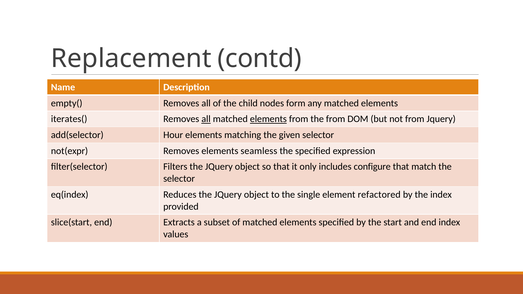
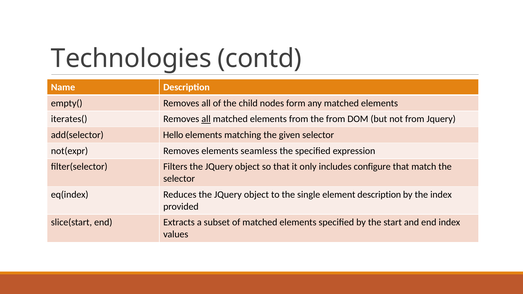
Replacement: Replacement -> Technologies
elements at (268, 119) underline: present -> none
Hour: Hour -> Hello
element refactored: refactored -> description
